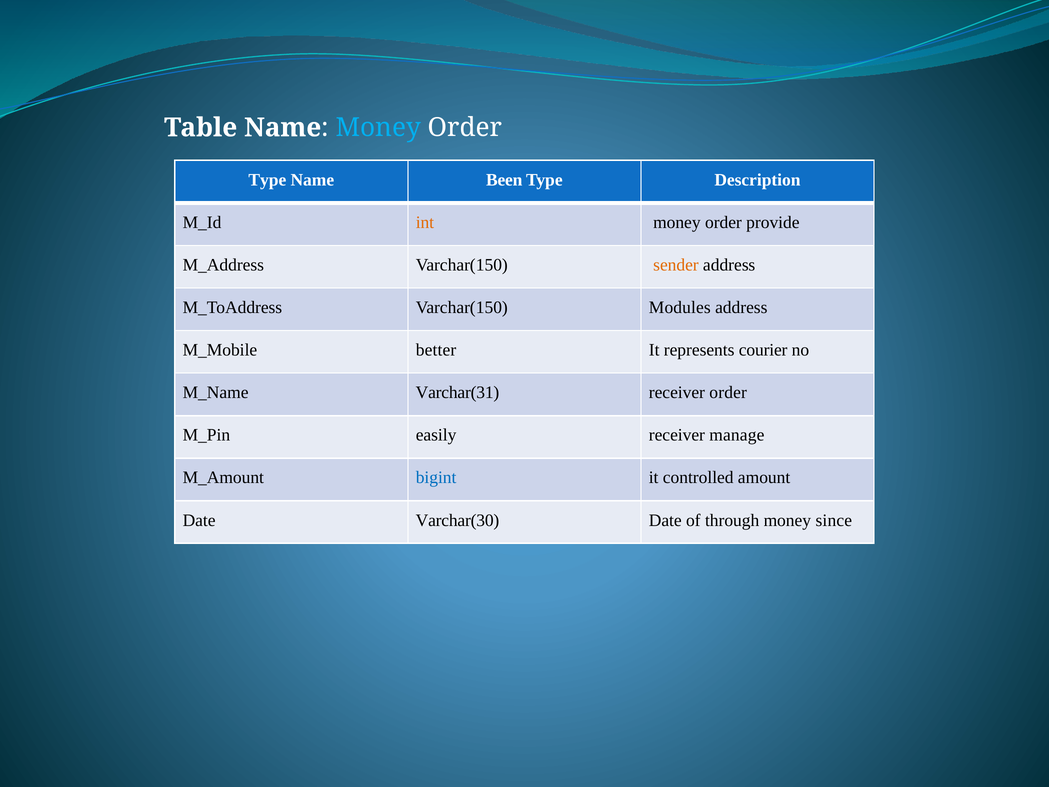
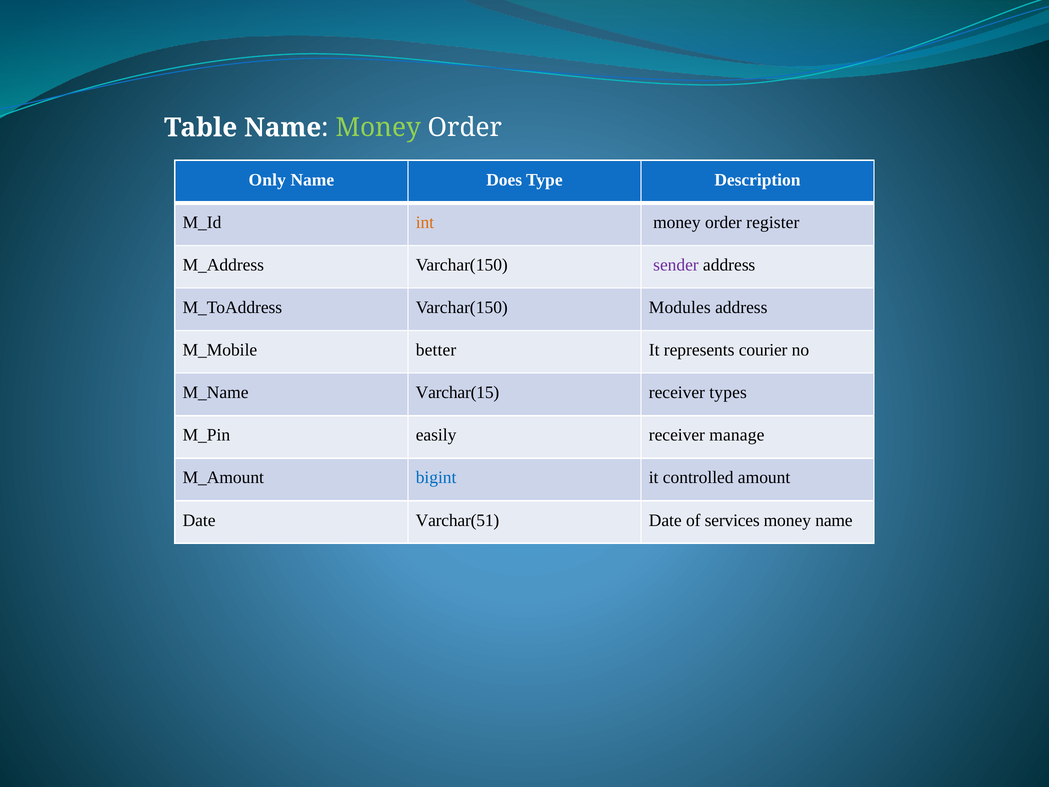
Money at (378, 128) colour: light blue -> light green
Type at (267, 180): Type -> Only
Been: Been -> Does
provide: provide -> register
sender colour: orange -> purple
Varchar(31: Varchar(31 -> Varchar(15
receiver order: order -> types
Varchar(30: Varchar(30 -> Varchar(51
through: through -> services
money since: since -> name
